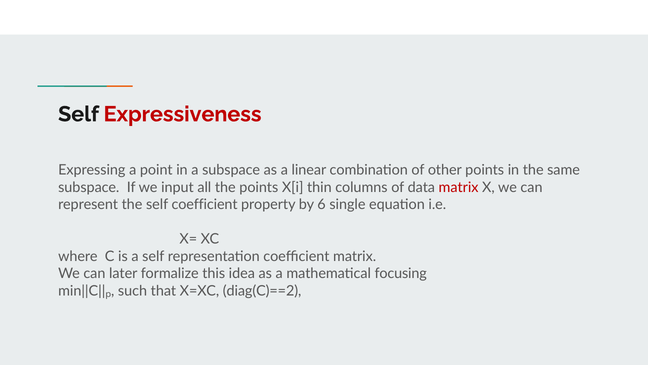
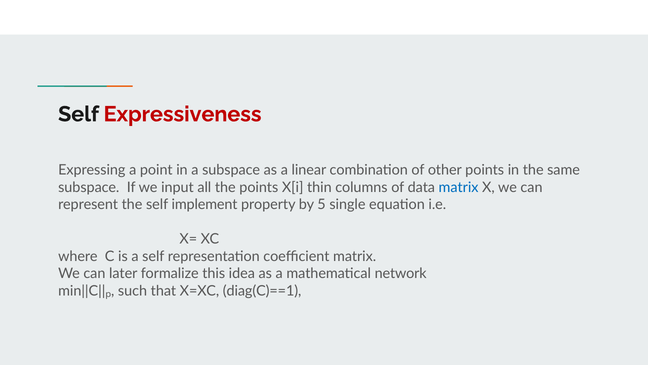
matrix at (459, 187) colour: red -> blue
self coefficient: coefficient -> implement
6: 6 -> 5
focusing: focusing -> network
diag(C)==2: diag(C)==2 -> diag(C)==1
